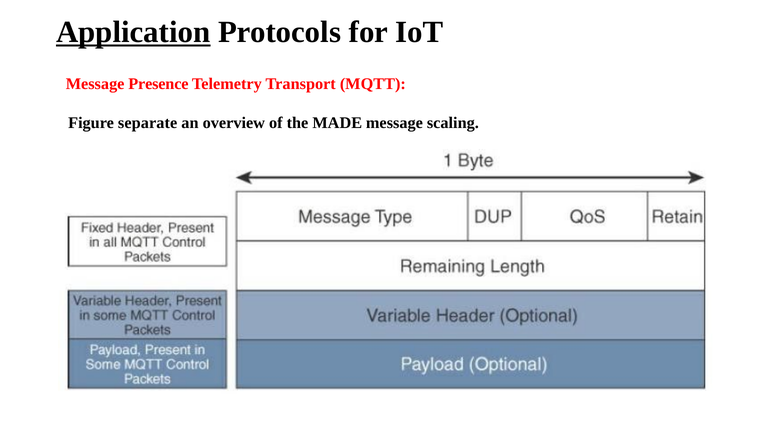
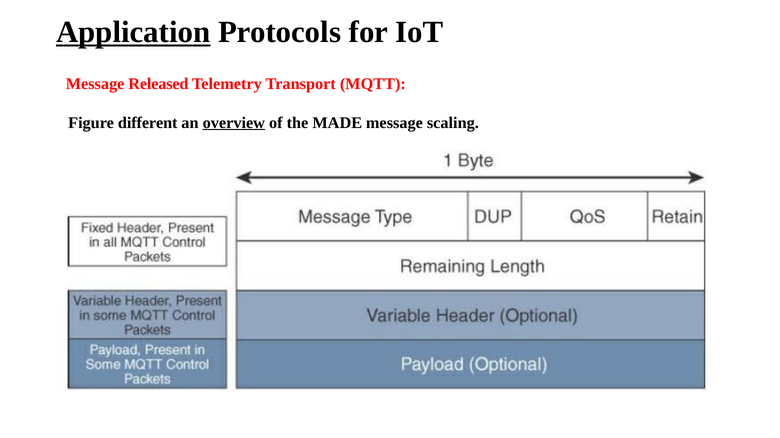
Presence: Presence -> Released
separate: separate -> different
overview underline: none -> present
